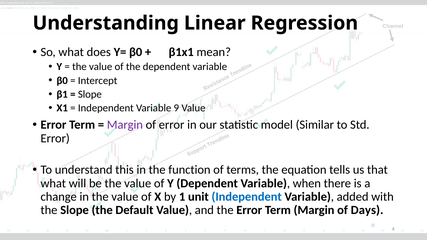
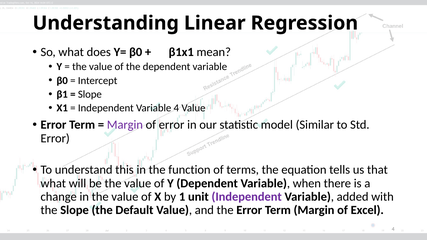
Variable 9: 9 -> 4
Independent at (247, 197) colour: blue -> purple
Days: Days -> Excel
